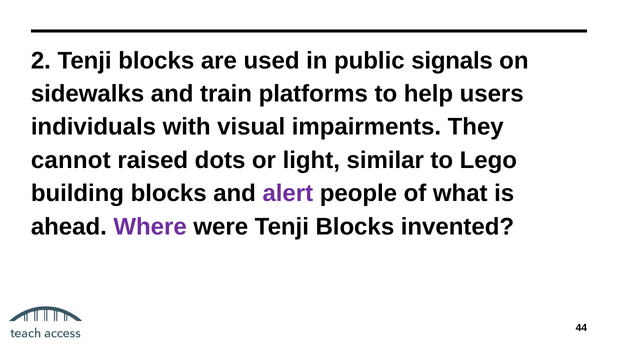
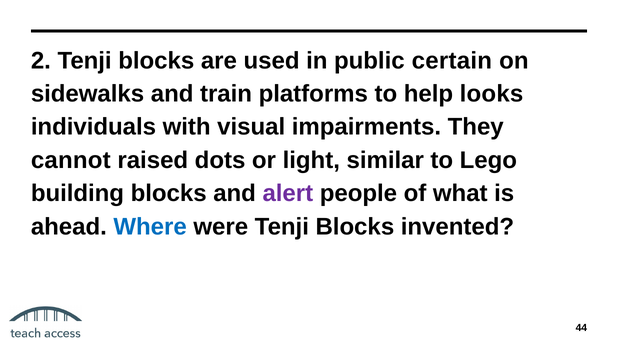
signals: signals -> certain
users: users -> looks
Where colour: purple -> blue
